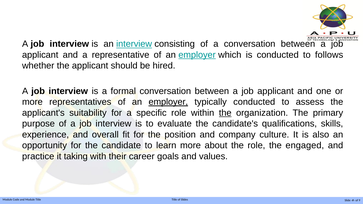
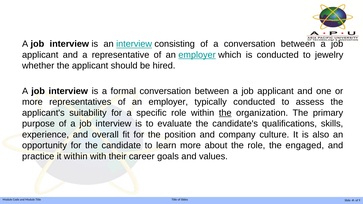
follows: follows -> jewelry
employer at (168, 102) underline: present -> none
it taking: taking -> within
